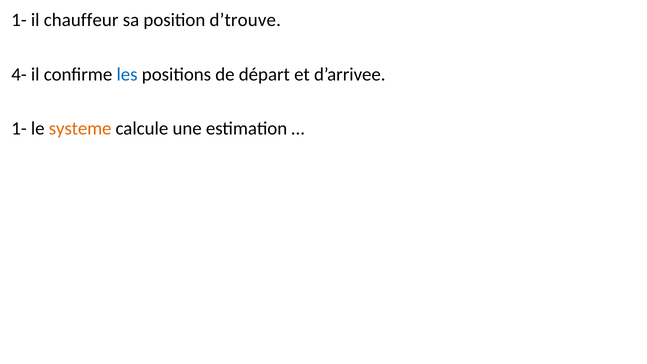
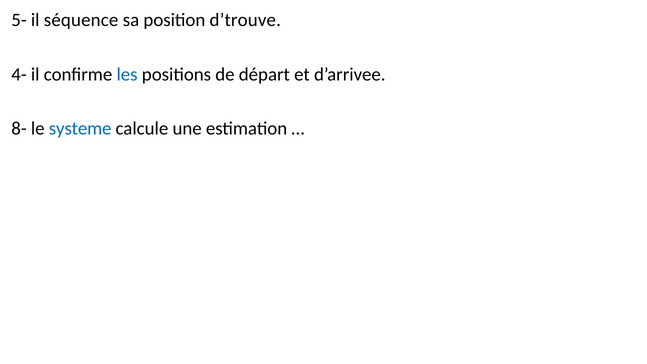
1- at (19, 20): 1- -> 5-
chauffeur: chauffeur -> séquence
1- at (19, 129): 1- -> 8-
systeme colour: orange -> blue
